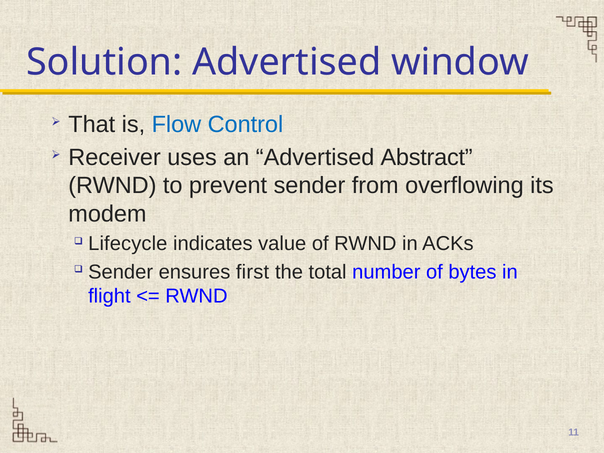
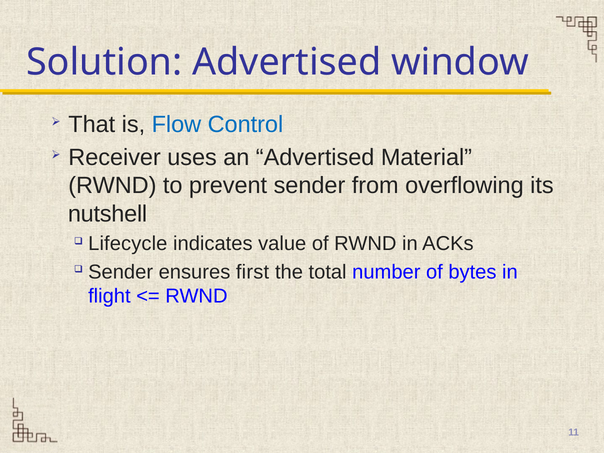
Abstract: Abstract -> Material
modem: modem -> nutshell
